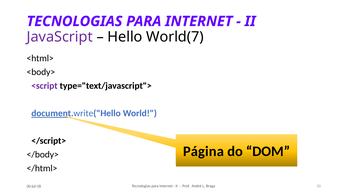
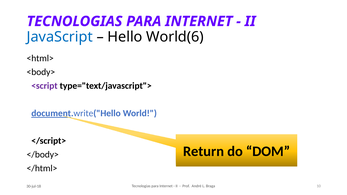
JavaScript colour: purple -> blue
World(7: World(7 -> World(6
Página: Página -> Return
